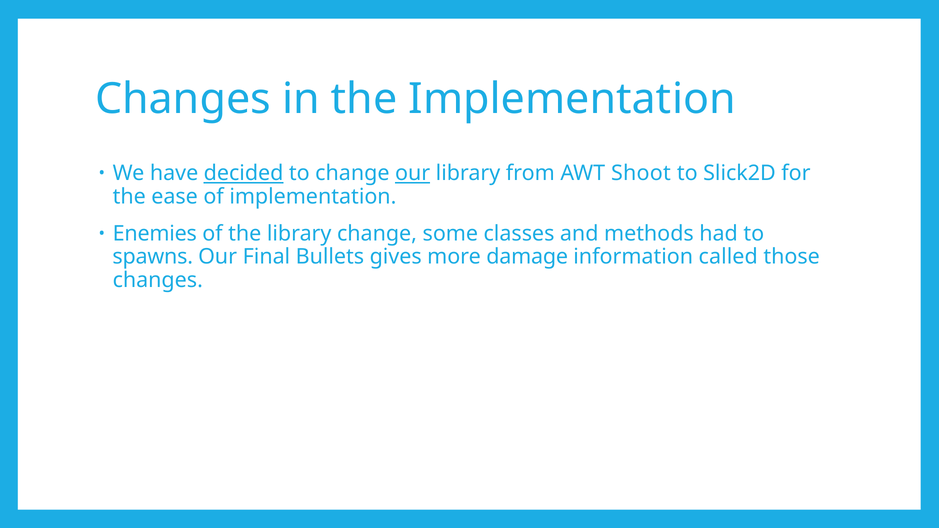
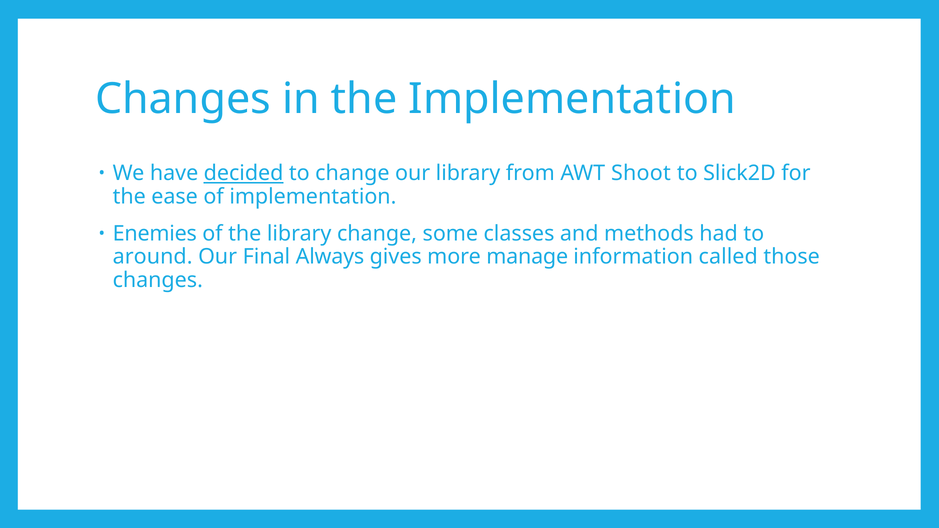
our at (413, 173) underline: present -> none
spawns: spawns -> around
Bullets: Bullets -> Always
damage: damage -> manage
